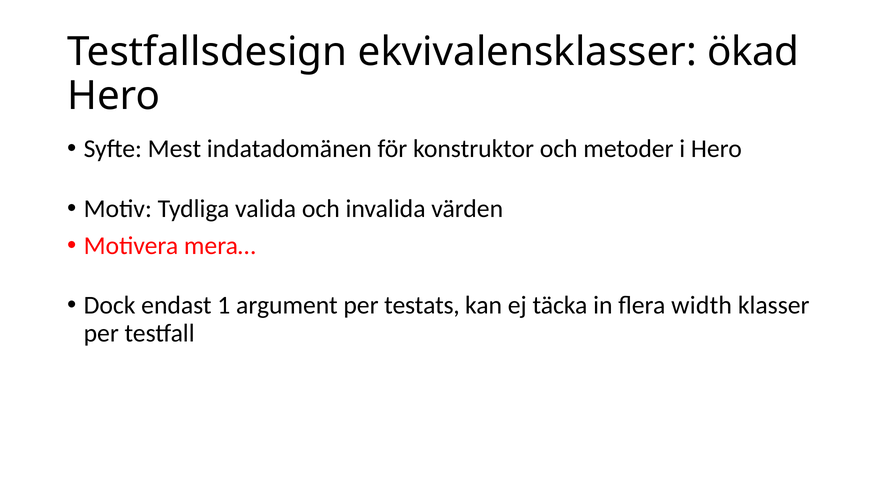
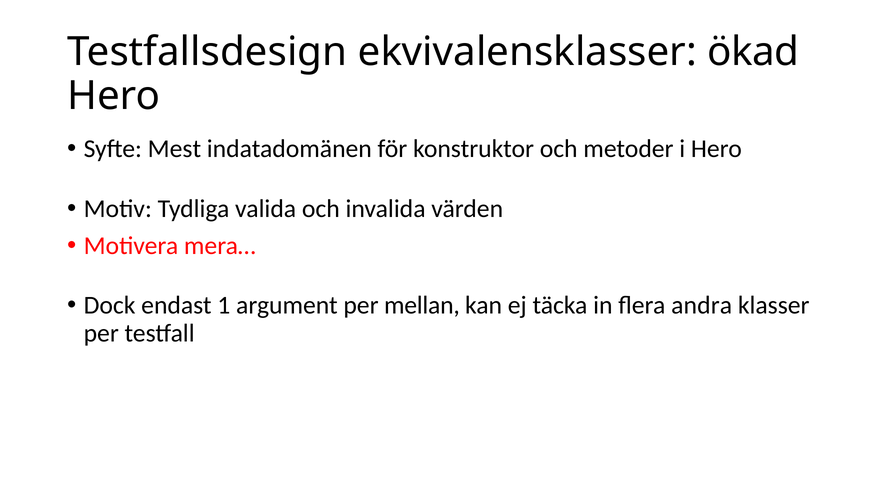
testats: testats -> mellan
width: width -> andra
